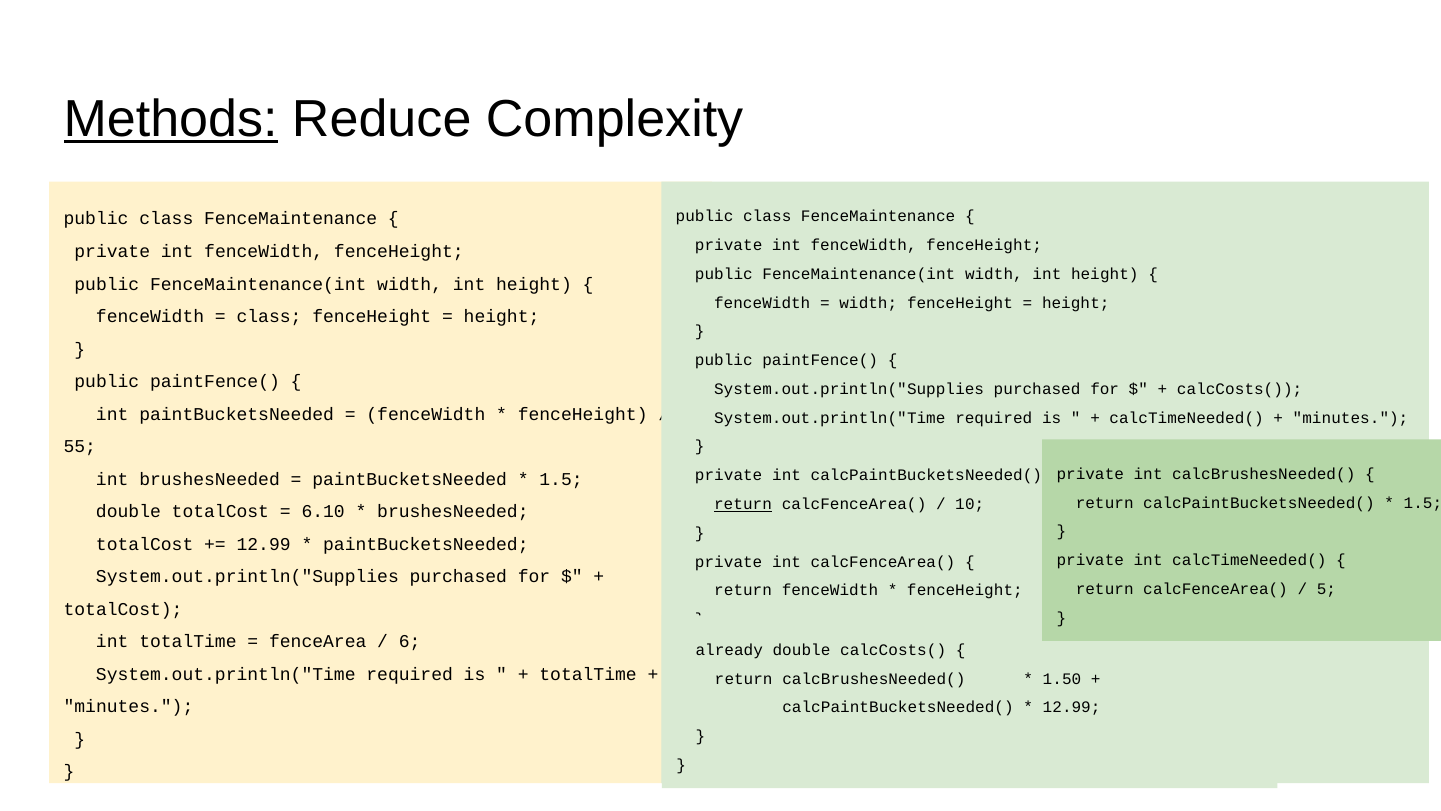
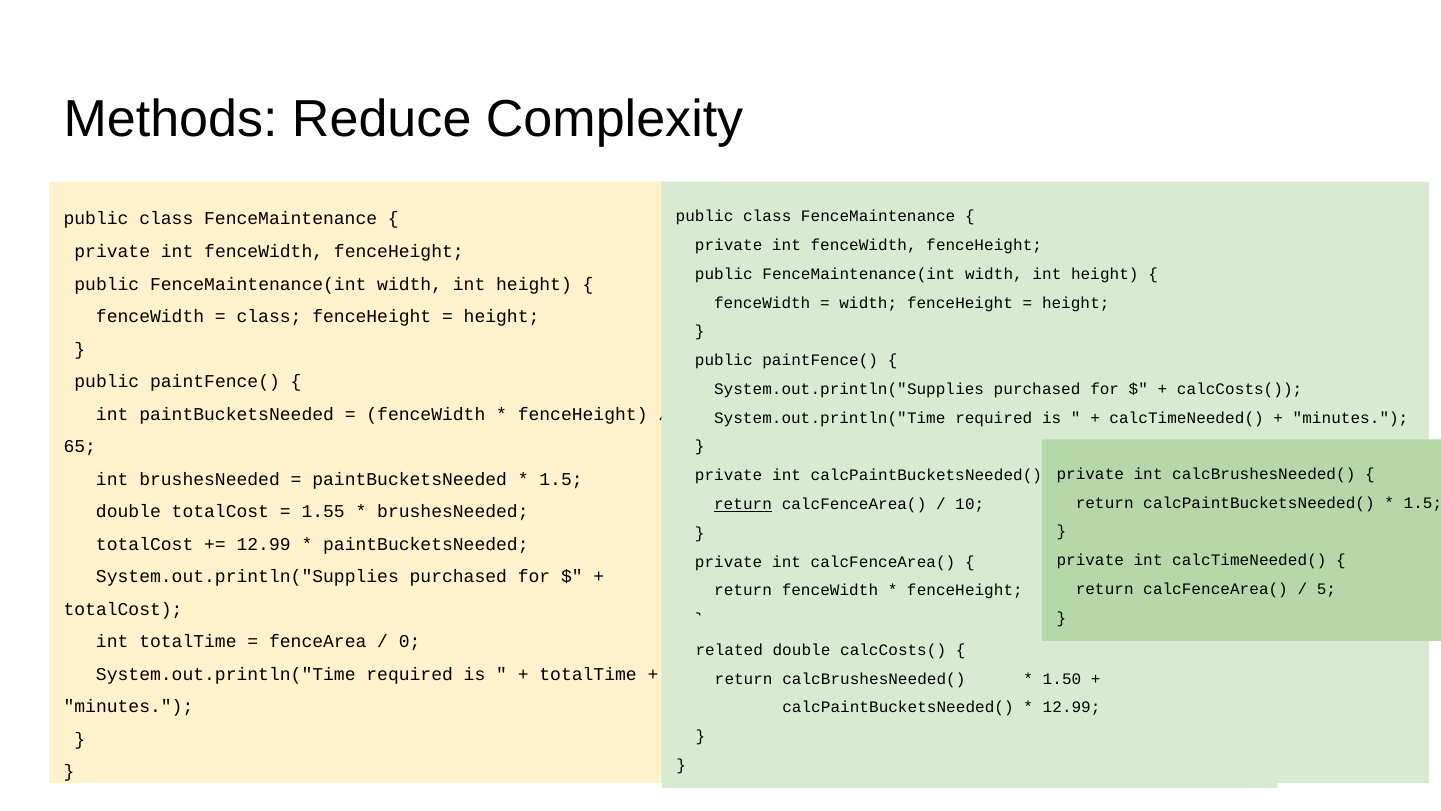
Methods underline: present -> none
55: 55 -> 65
6.10: 6.10 -> 1.55
6: 6 -> 0
already: already -> related
